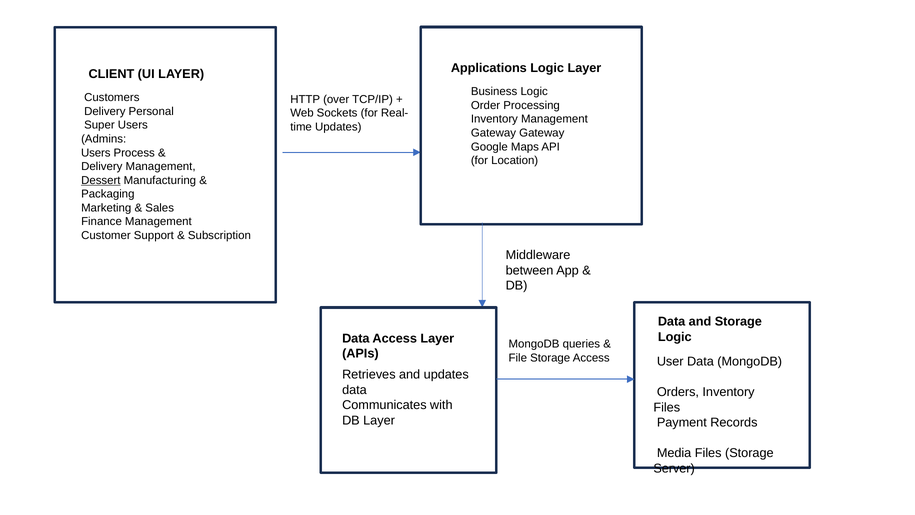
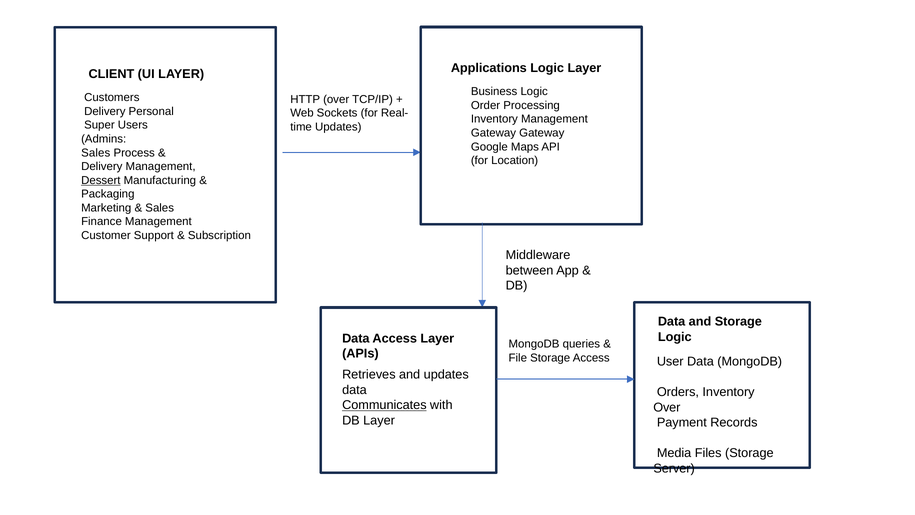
Users at (96, 153): Users -> Sales
Communicates underline: none -> present
Files at (667, 407): Files -> Over
